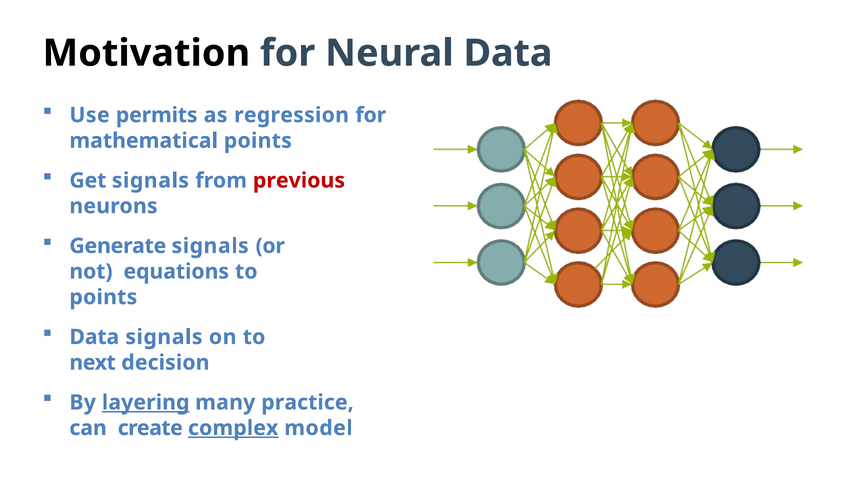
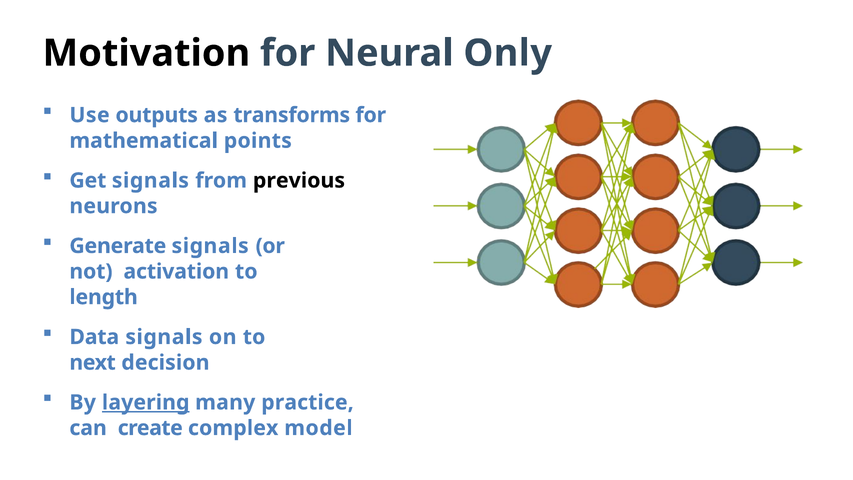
Neural Data: Data -> Only
permits: permits -> outputs
regression: regression -> transforms
previous colour: red -> black
equations: equations -> activation
points at (103, 297): points -> length
complex underline: present -> none
